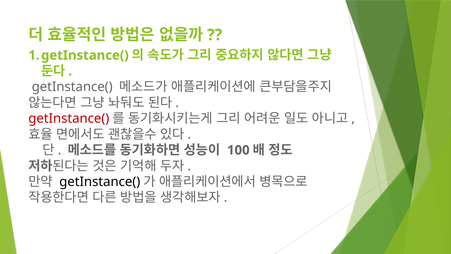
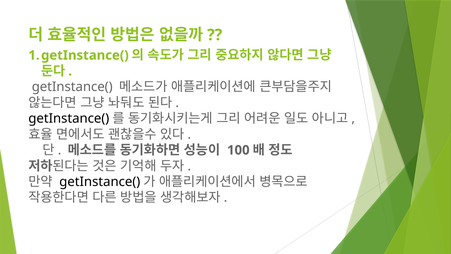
getInstance( at (69, 118) colour: red -> black
